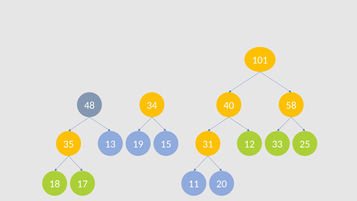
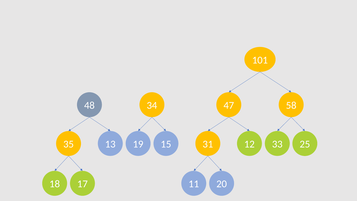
40: 40 -> 47
